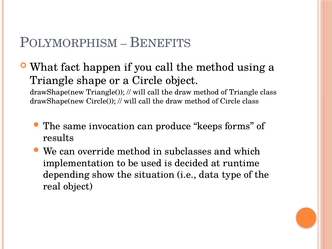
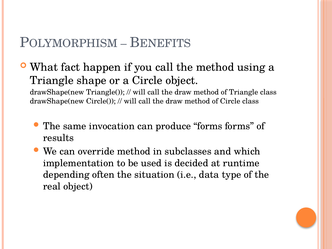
produce keeps: keeps -> forms
show: show -> often
